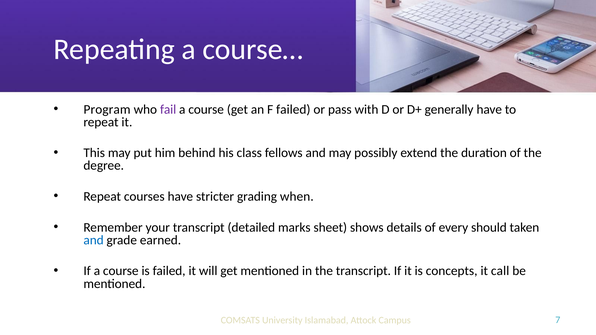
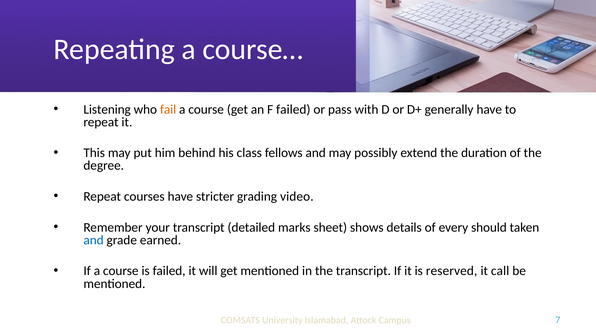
Program: Program -> Listening
fail colour: purple -> orange
when: when -> video
concepts: concepts -> reserved
